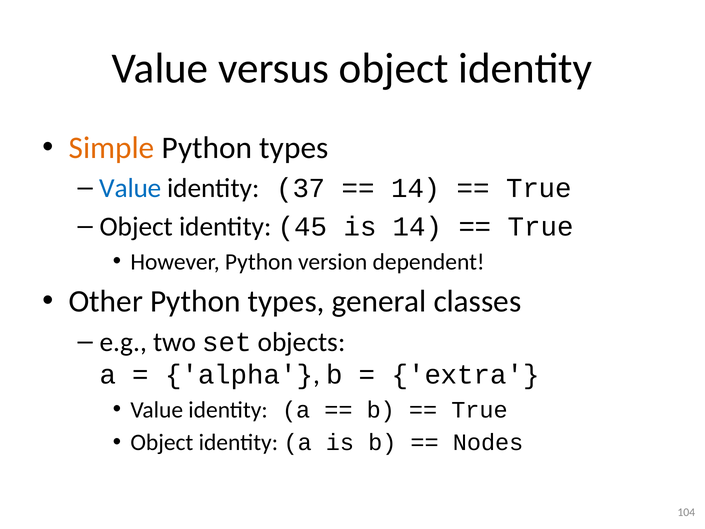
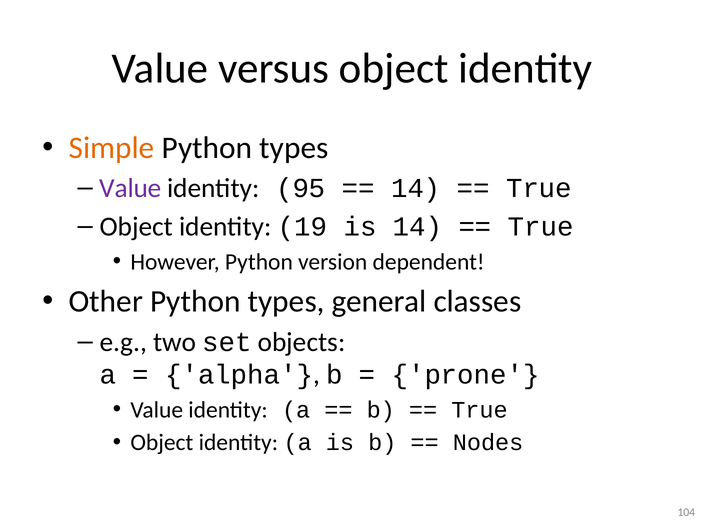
Value at (130, 188) colour: blue -> purple
37: 37 -> 95
45: 45 -> 19
extra: extra -> prone
